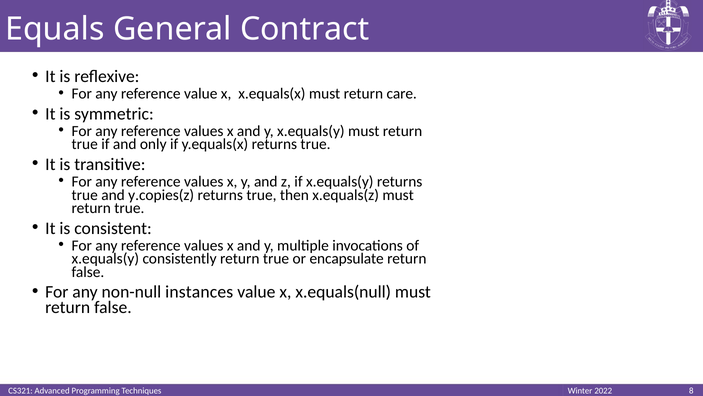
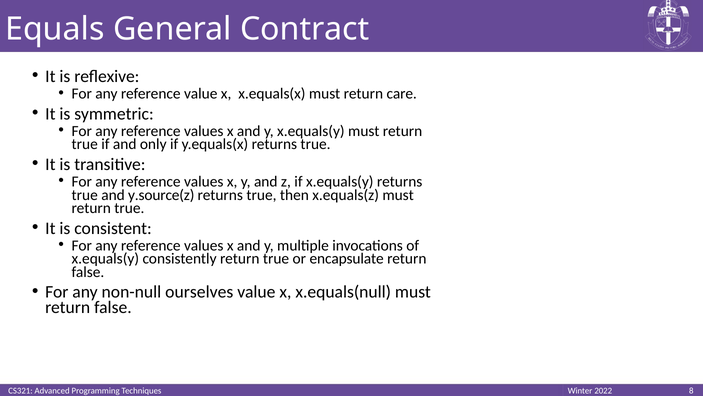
y.copies(z: y.copies(z -> y.source(z
instances: instances -> ourselves
